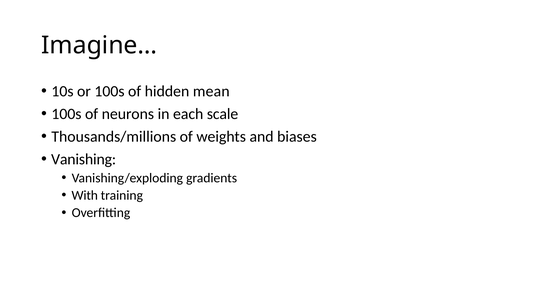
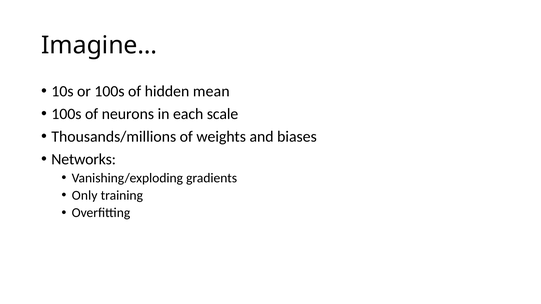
Vanishing: Vanishing -> Networks
With: With -> Only
